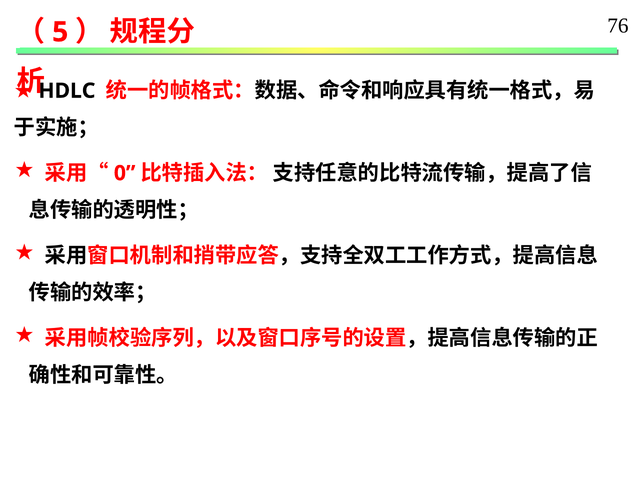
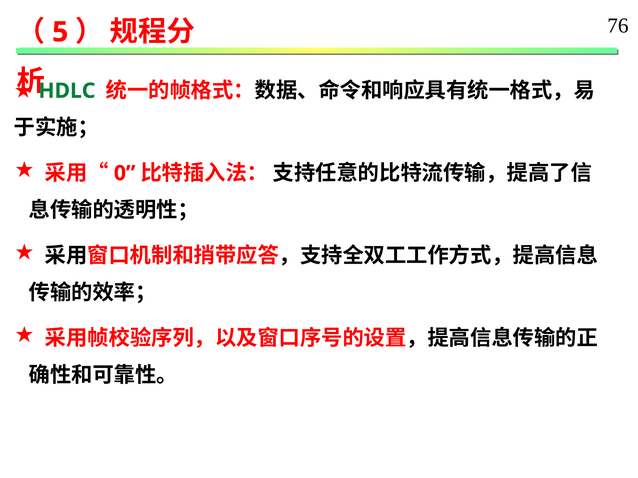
HDLC colour: black -> green
